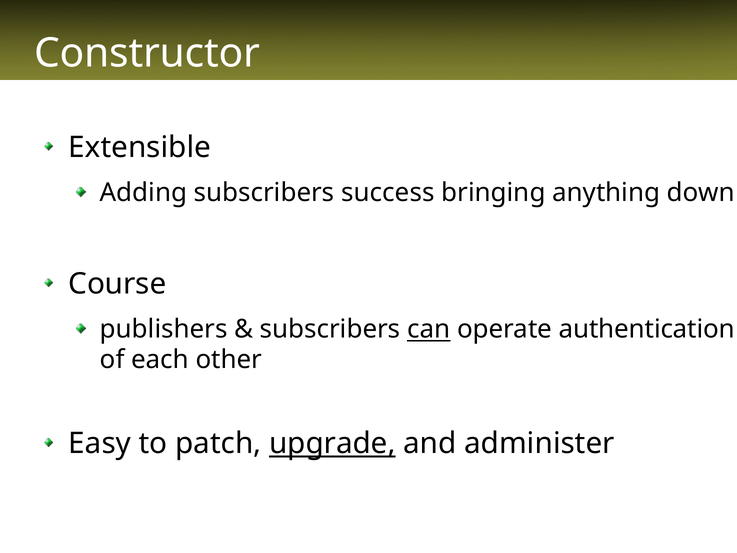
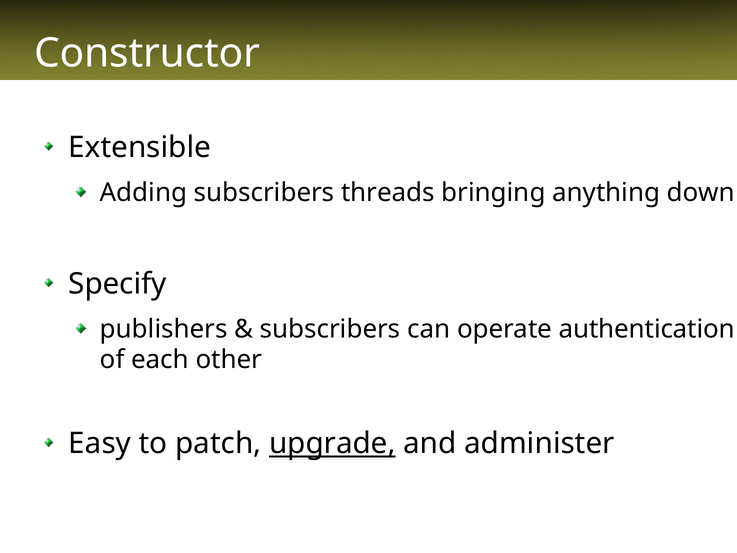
success: success -> threads
Course: Course -> Specify
can underline: present -> none
